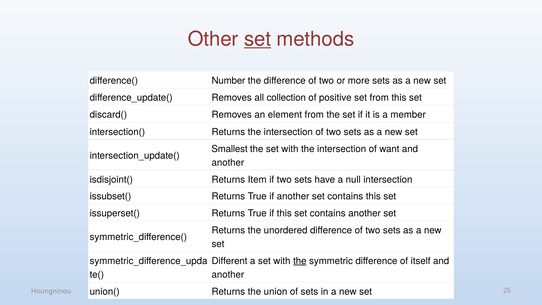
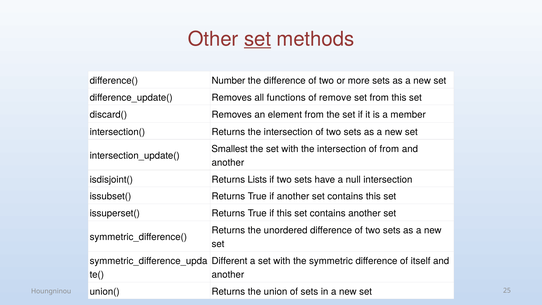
collection: collection -> functions
positive: positive -> remove
of want: want -> from
Item: Item -> Lists
the at (300, 261) underline: present -> none
